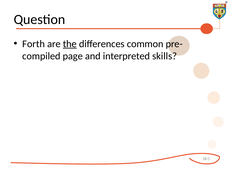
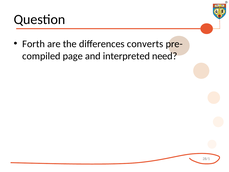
the underline: present -> none
common: common -> converts
skills: skills -> need
